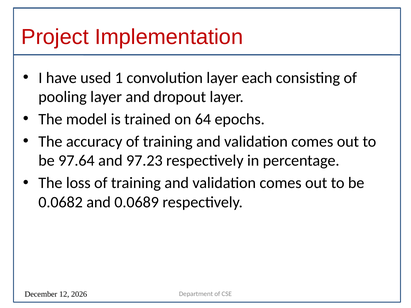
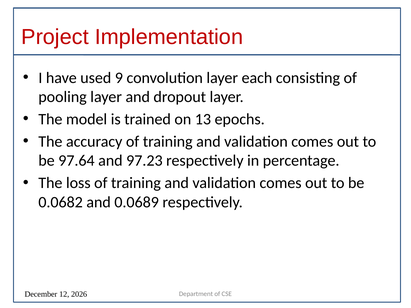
1: 1 -> 9
64: 64 -> 13
